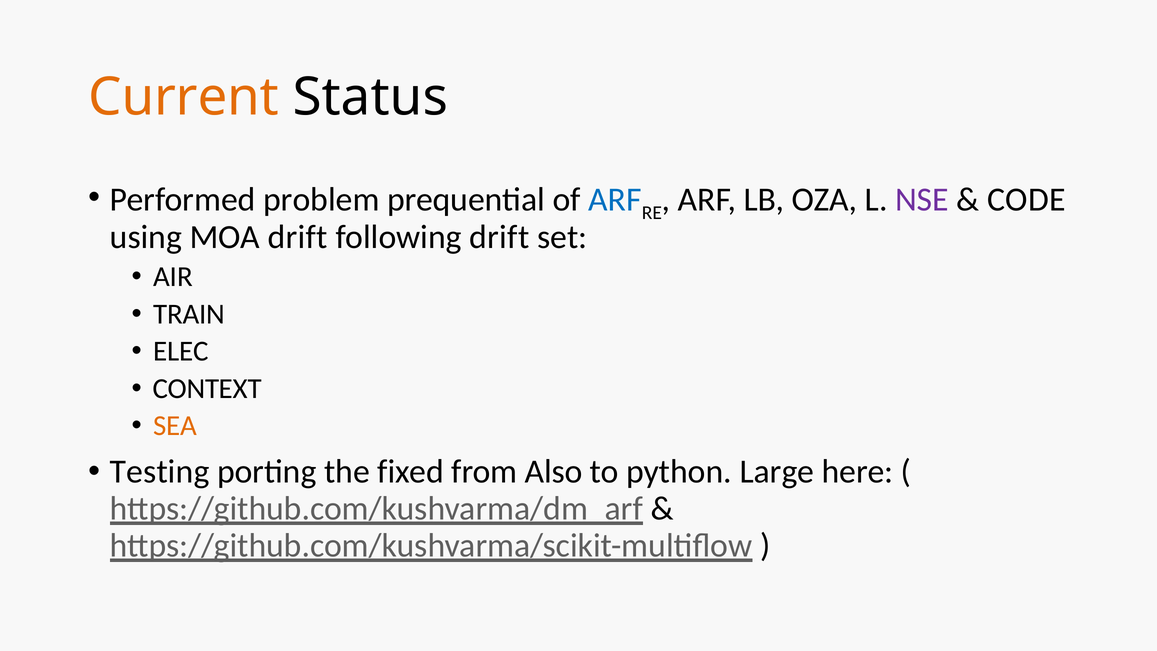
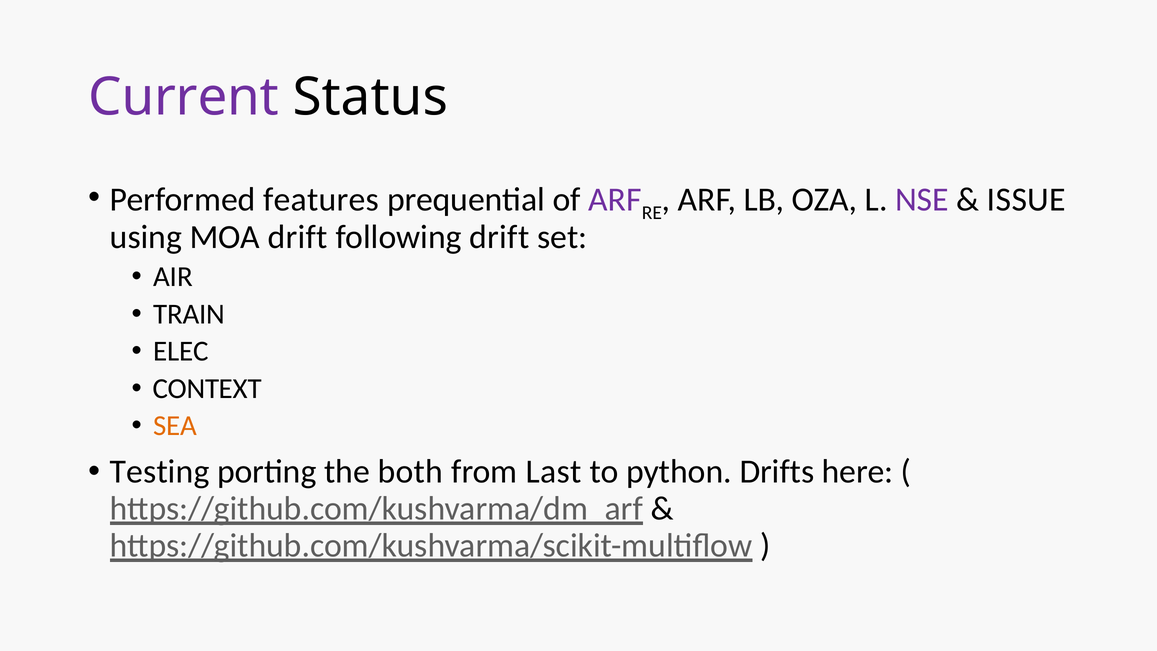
Current colour: orange -> purple
problem: problem -> features
ARF at (615, 200) colour: blue -> purple
CODE: CODE -> ISSUE
fixed: fixed -> both
Also: Also -> Last
Large: Large -> Drifts
